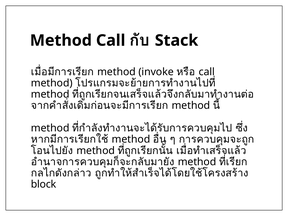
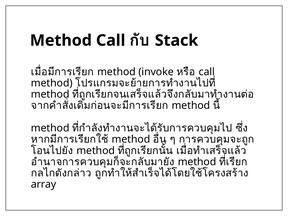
block: block -> array
